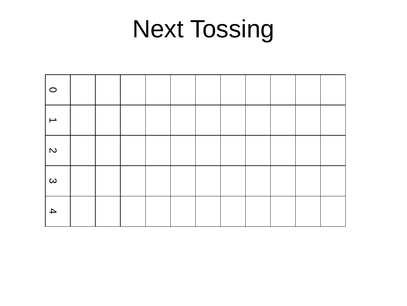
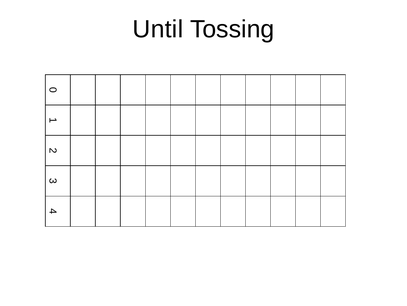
Next: Next -> Until
